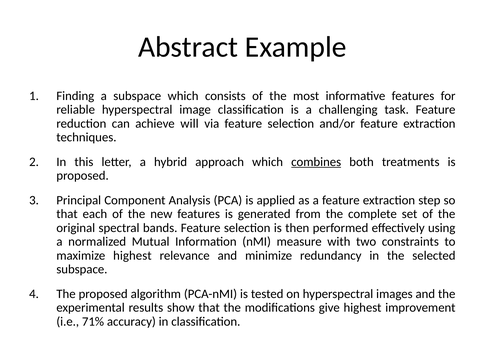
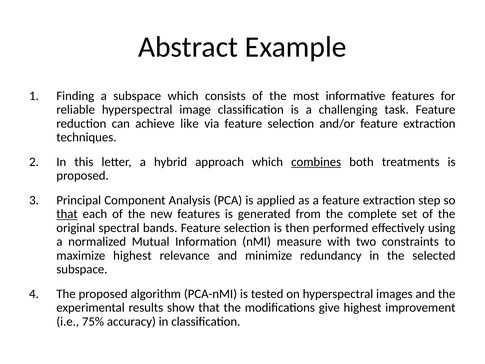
will: will -> like
that at (67, 214) underline: none -> present
71%: 71% -> 75%
